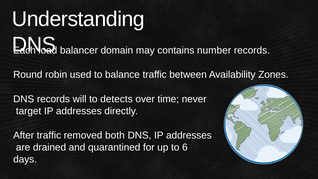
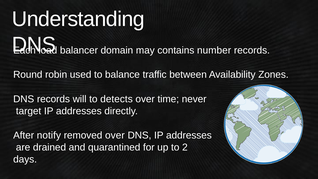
After traffic: traffic -> notify
removed both: both -> over
6: 6 -> 2
